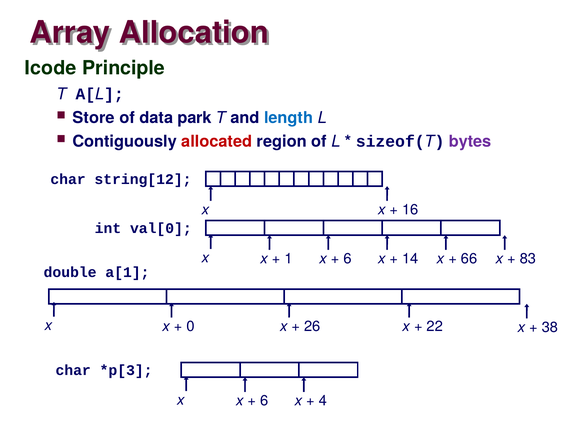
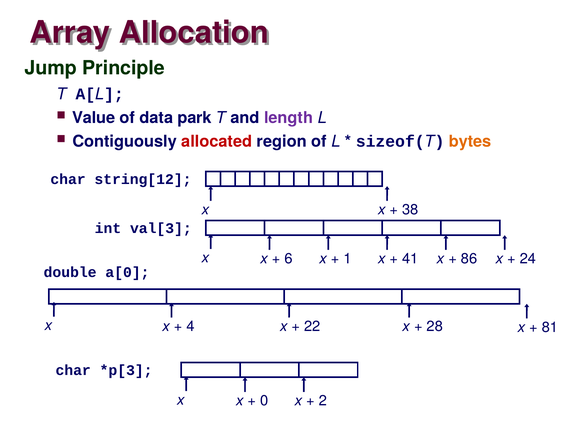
Icode: Icode -> Jump
Store: Store -> Value
length colour: blue -> purple
bytes colour: purple -> orange
16: 16 -> 38
val[0: val[0 -> val[3
1: 1 -> 6
6 at (347, 259): 6 -> 1
14: 14 -> 41
66: 66 -> 86
83: 83 -> 24
a[1: a[1 -> a[0
0: 0 -> 4
26: 26 -> 22
22: 22 -> 28
38: 38 -> 81
6 at (264, 401): 6 -> 0
4: 4 -> 2
